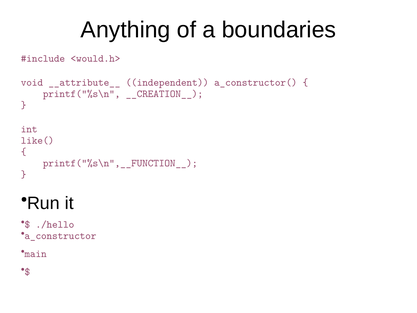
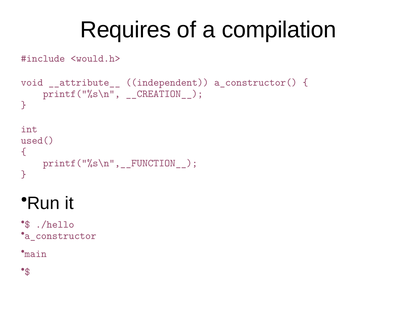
Anything: Anything -> Requires
boundaries: boundaries -> compilation
like(: like( -> used(
